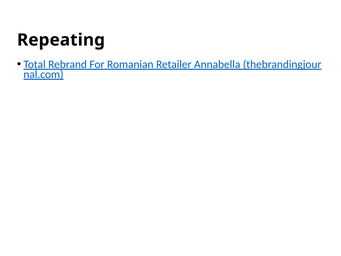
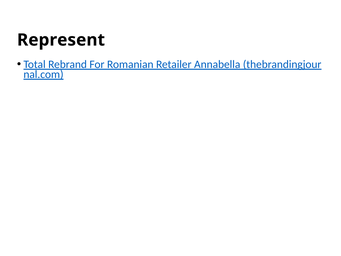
Repeating: Repeating -> Represent
